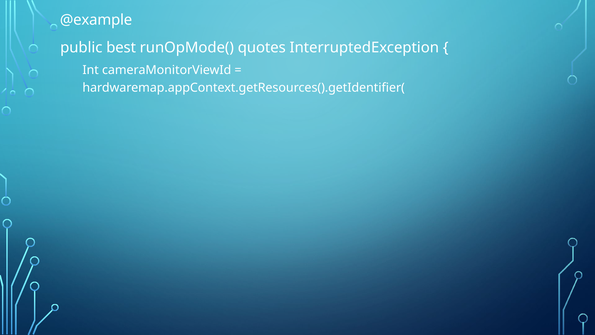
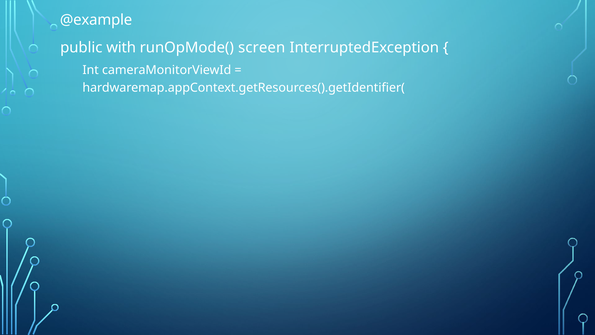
best: best -> with
quotes: quotes -> screen
